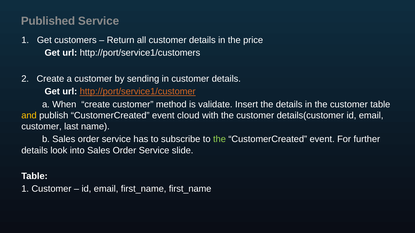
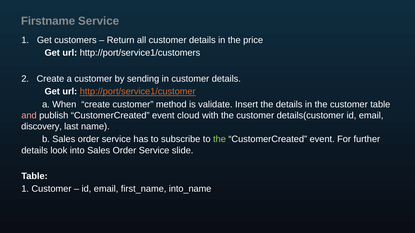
Published: Published -> Firstname
and colour: yellow -> pink
customer at (42, 127): customer -> discovery
first_name first_name: first_name -> into_name
